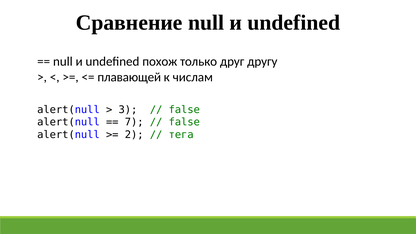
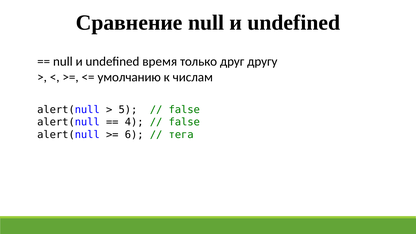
похож: похож -> время
плавающей: плавающей -> умолчанию
3: 3 -> 5
7: 7 -> 4
2: 2 -> 6
